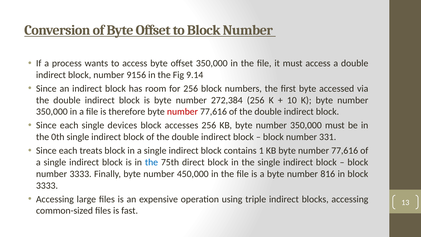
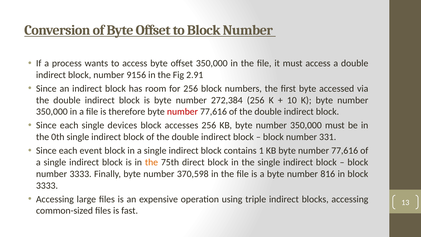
9.14: 9.14 -> 2.91
treats: treats -> event
the at (151, 162) colour: blue -> orange
450,000: 450,000 -> 370,598
